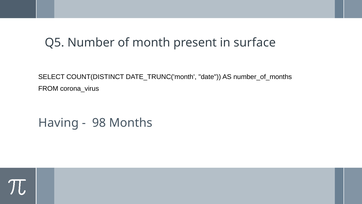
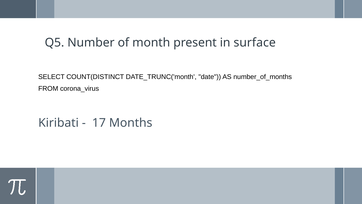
Having: Having -> Kiribati
98: 98 -> 17
